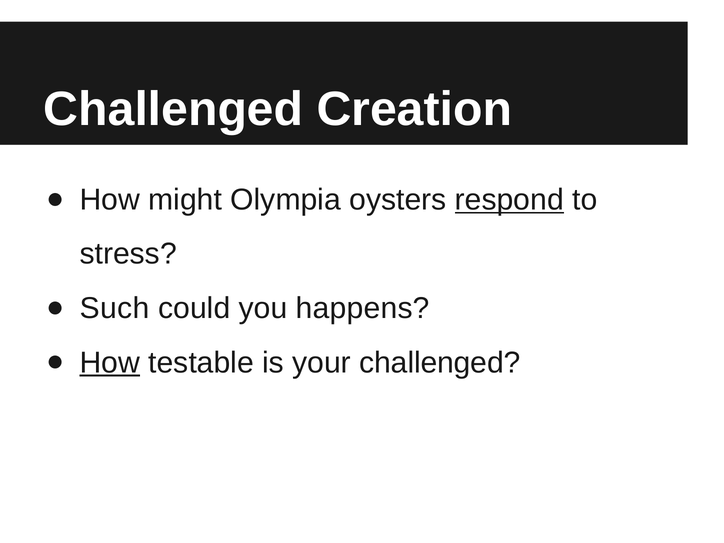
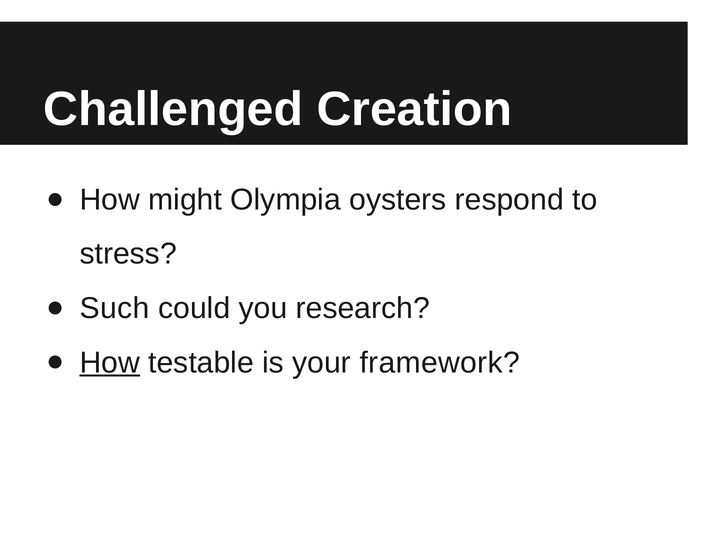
respond underline: present -> none
happens: happens -> research
your challenged: challenged -> framework
